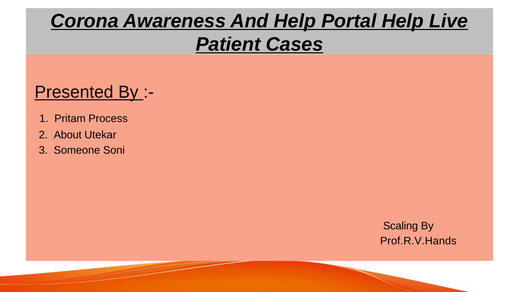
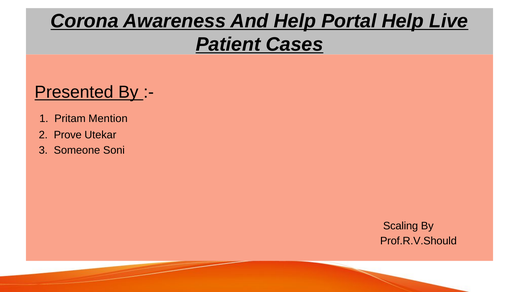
Process: Process -> Mention
About: About -> Prove
Prof.R.V.Hands: Prof.R.V.Hands -> Prof.R.V.Should
